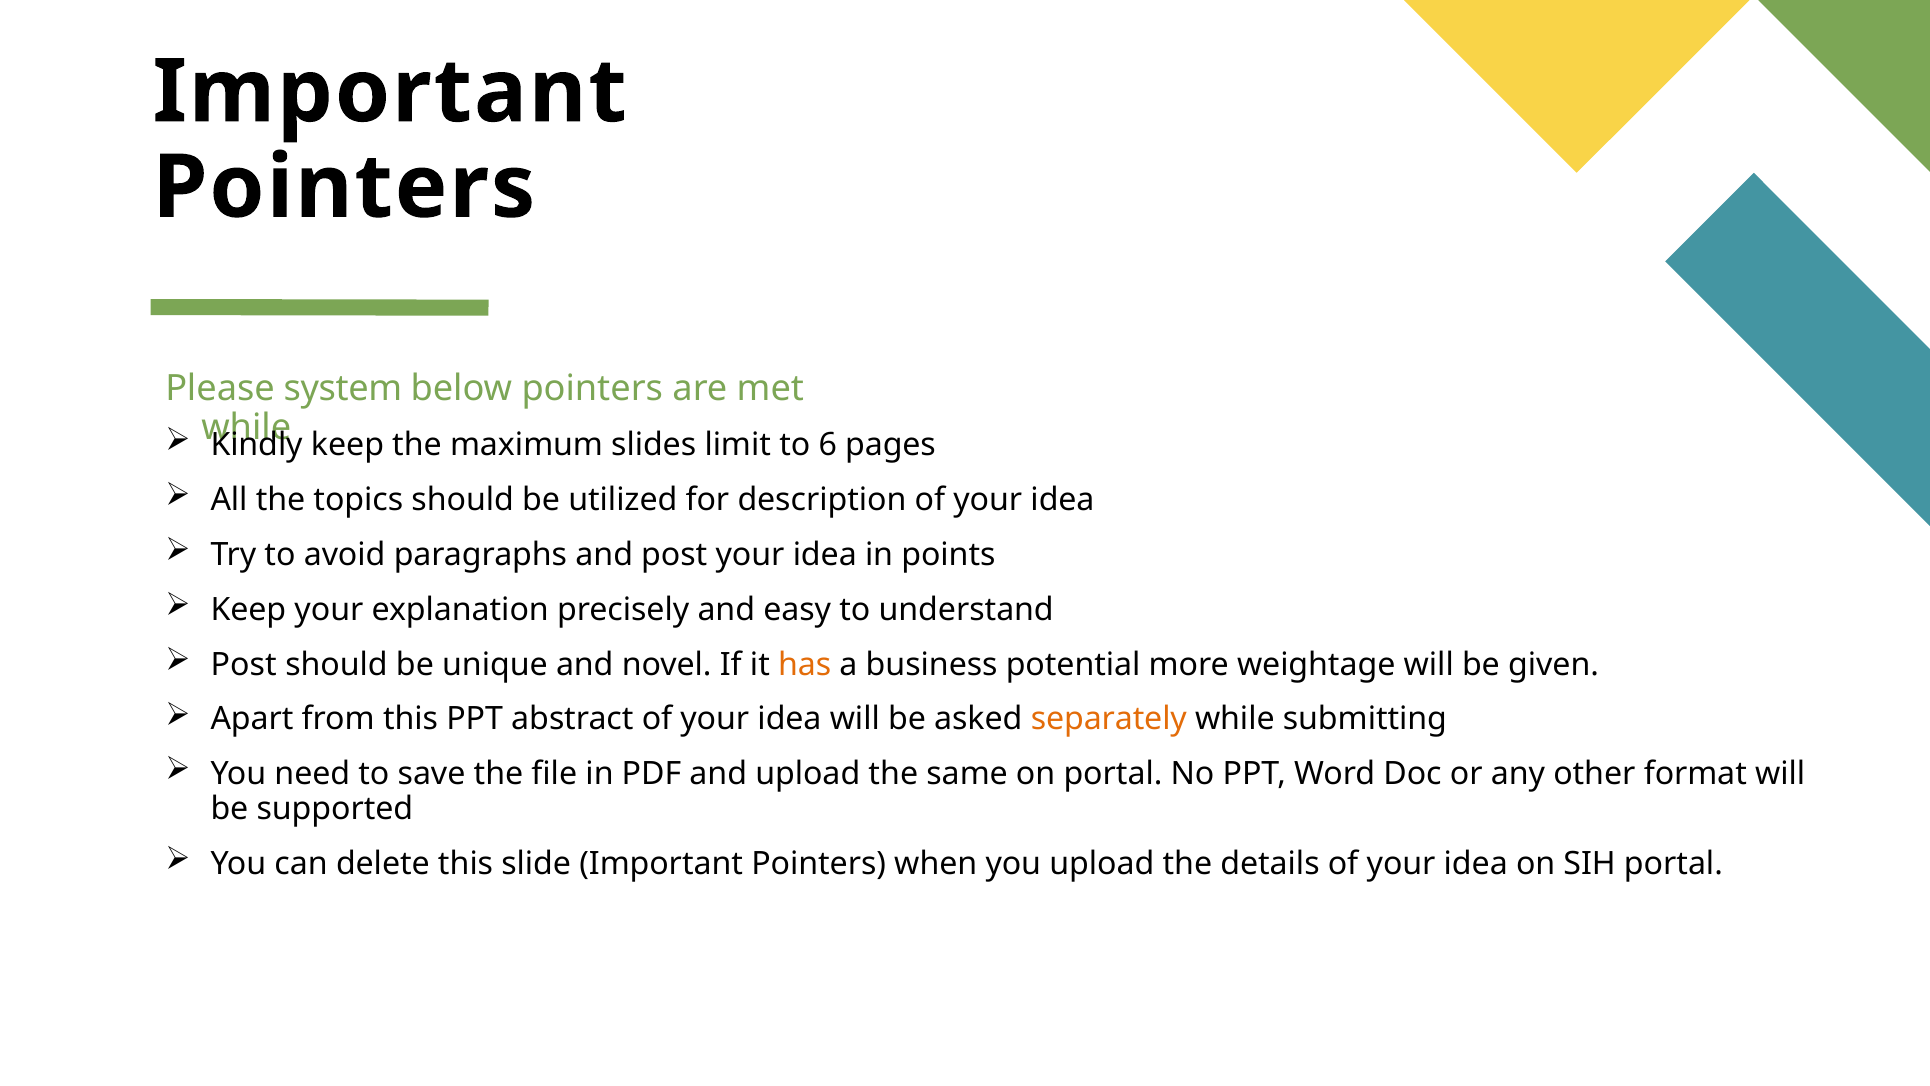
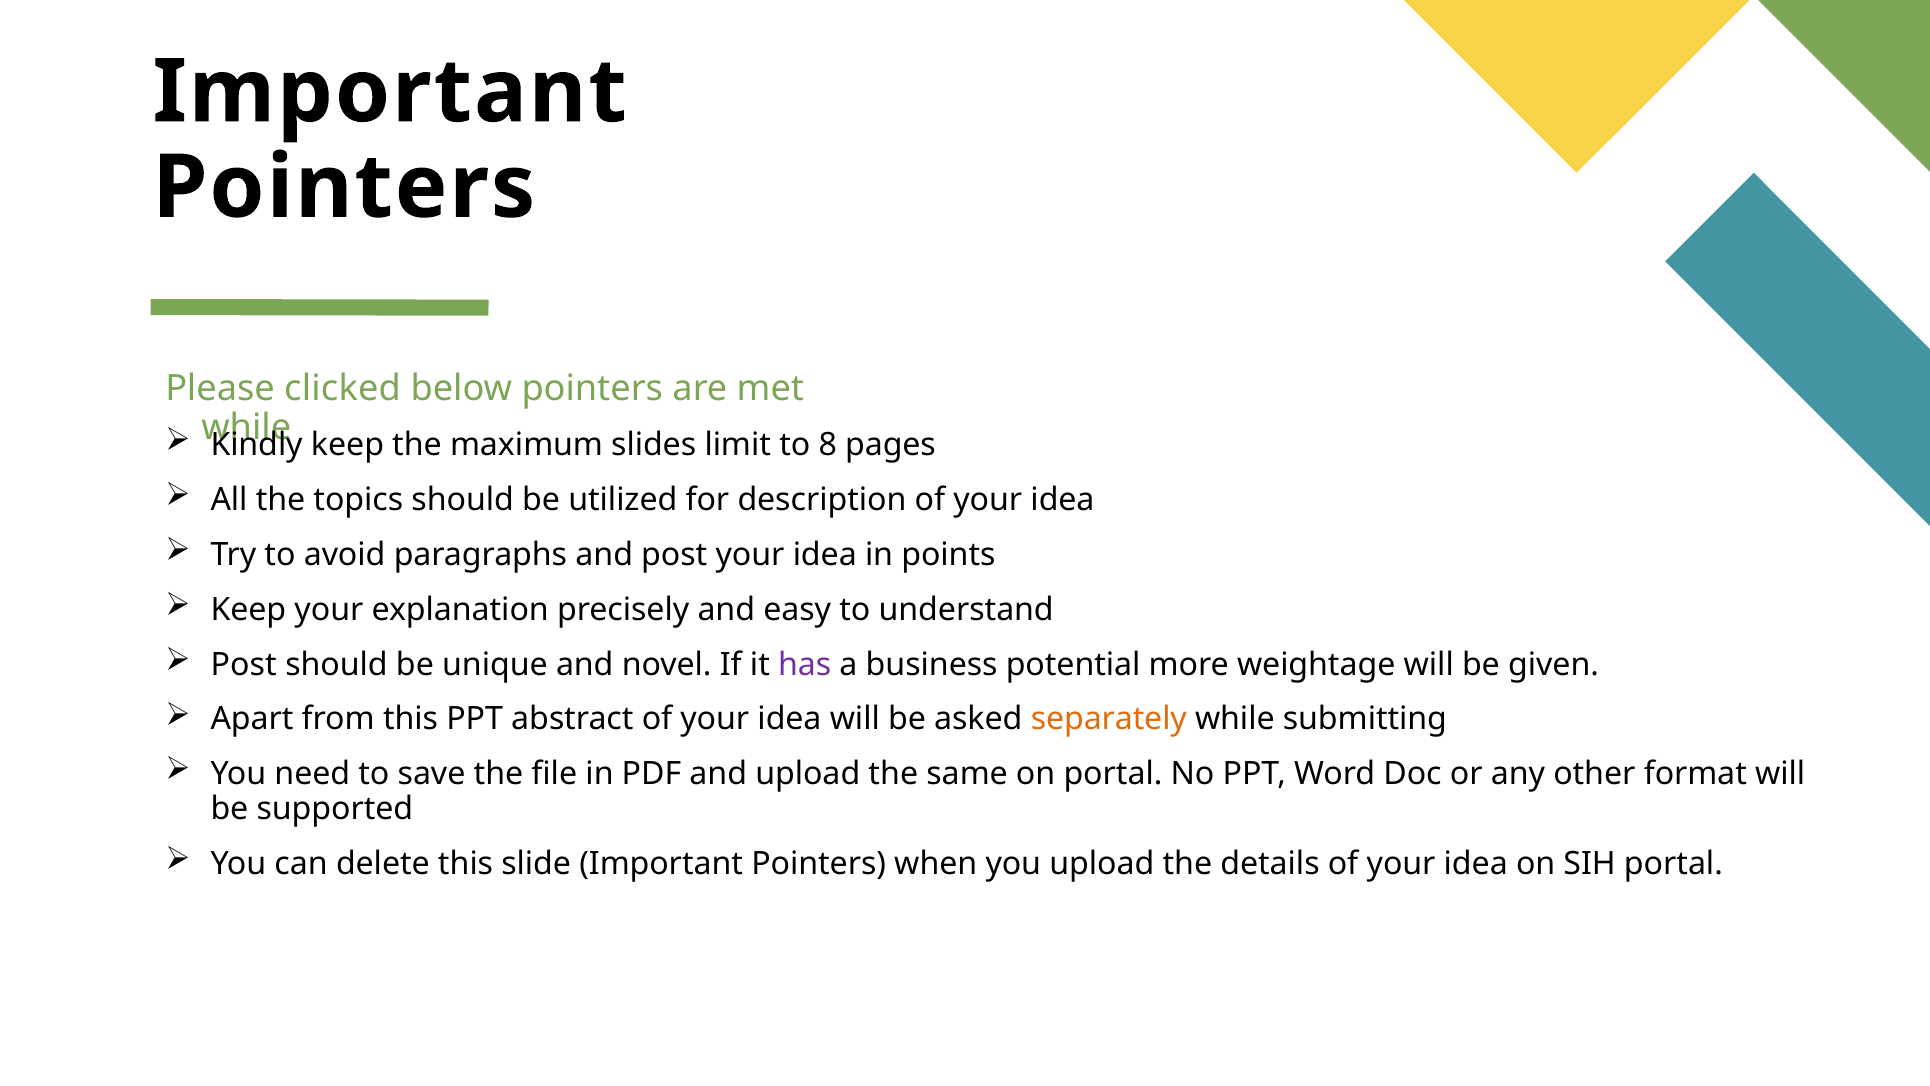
system: system -> clicked
6: 6 -> 8
has colour: orange -> purple
